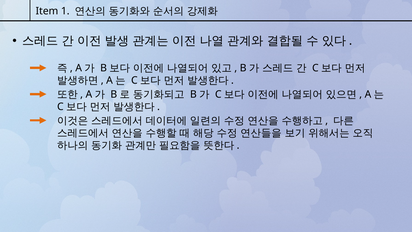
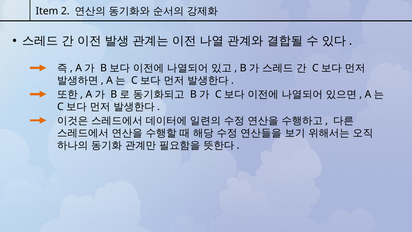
1: 1 -> 2
